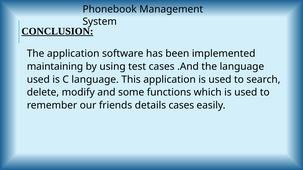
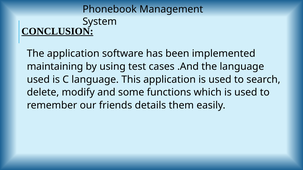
details cases: cases -> them
